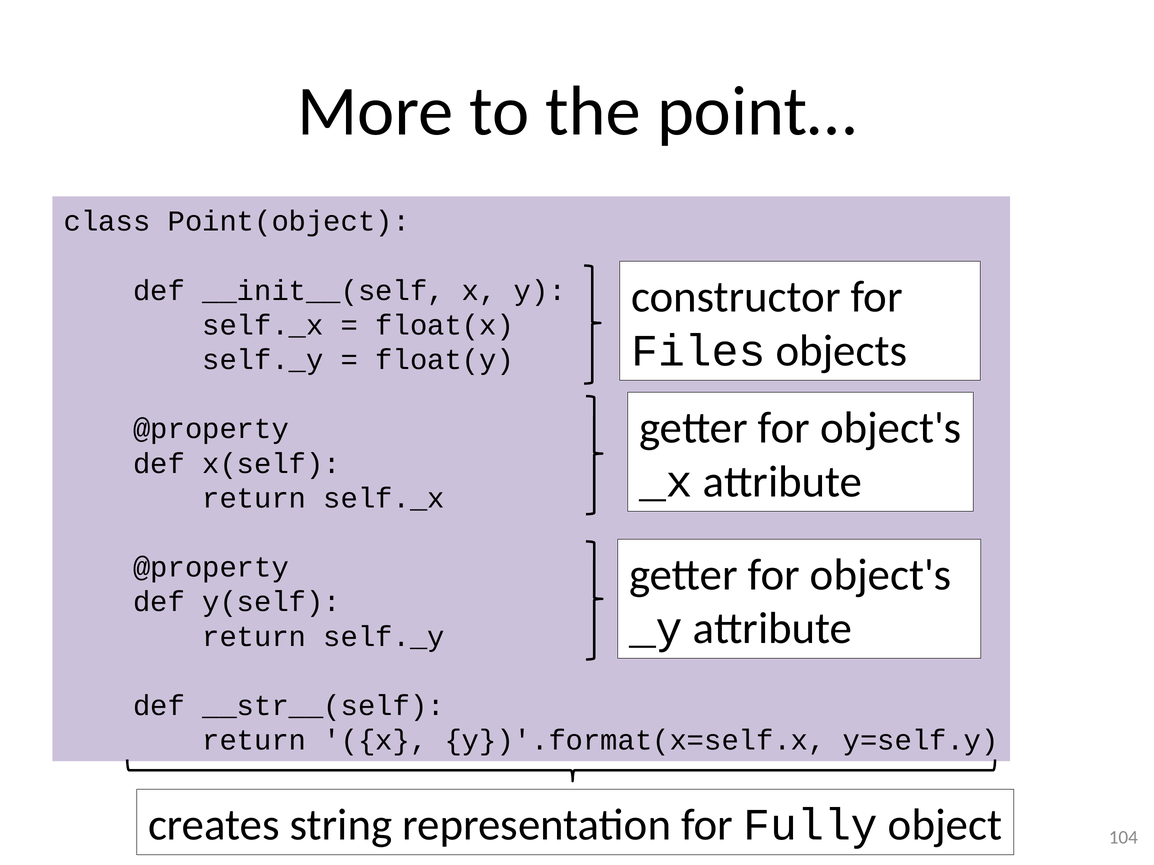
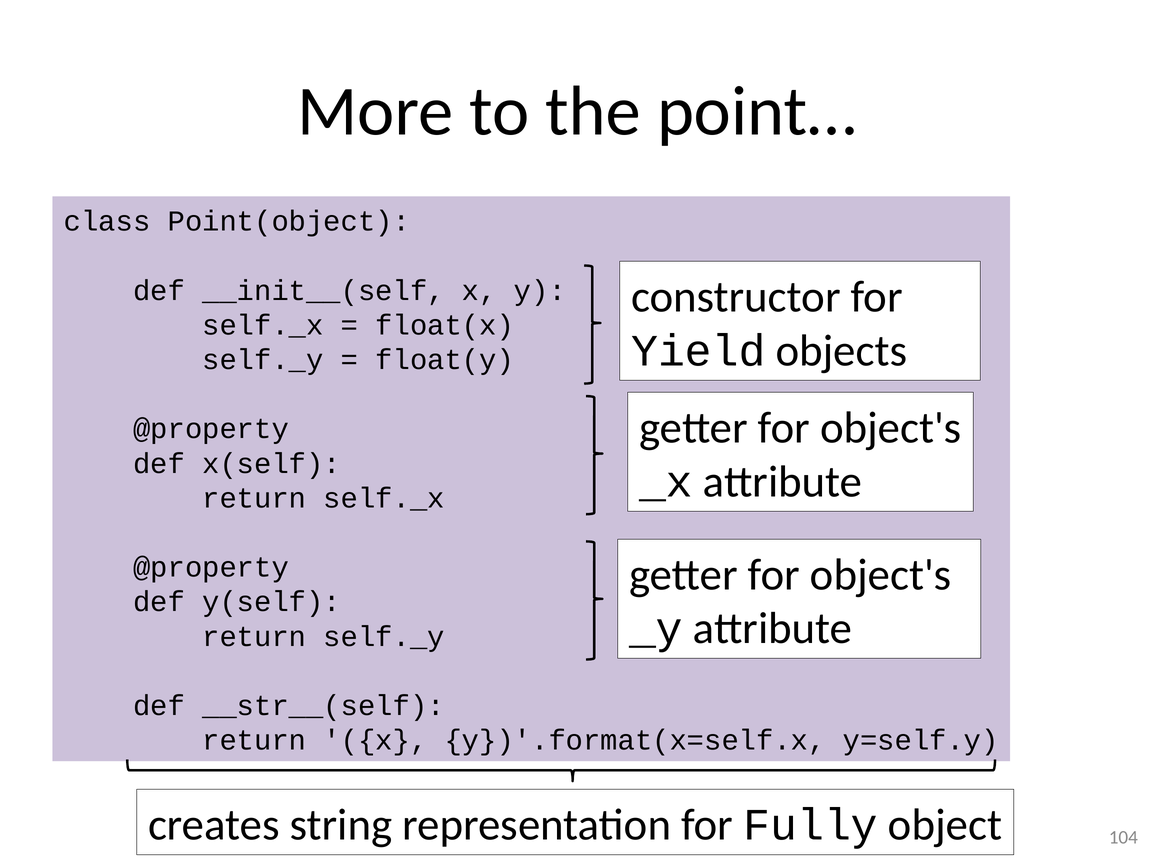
Files: Files -> Yield
